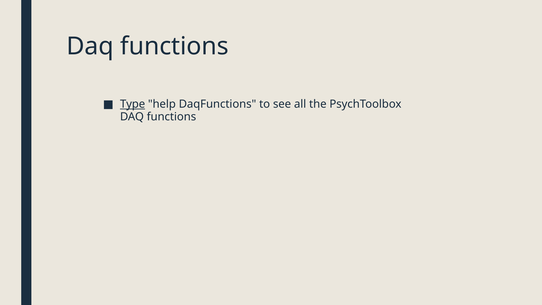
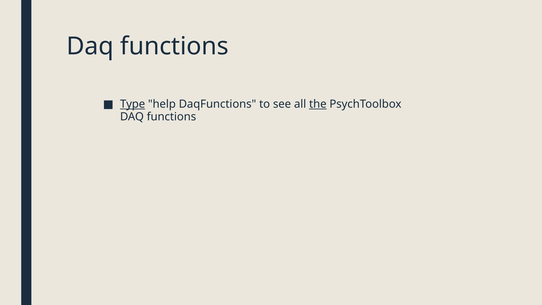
the underline: none -> present
